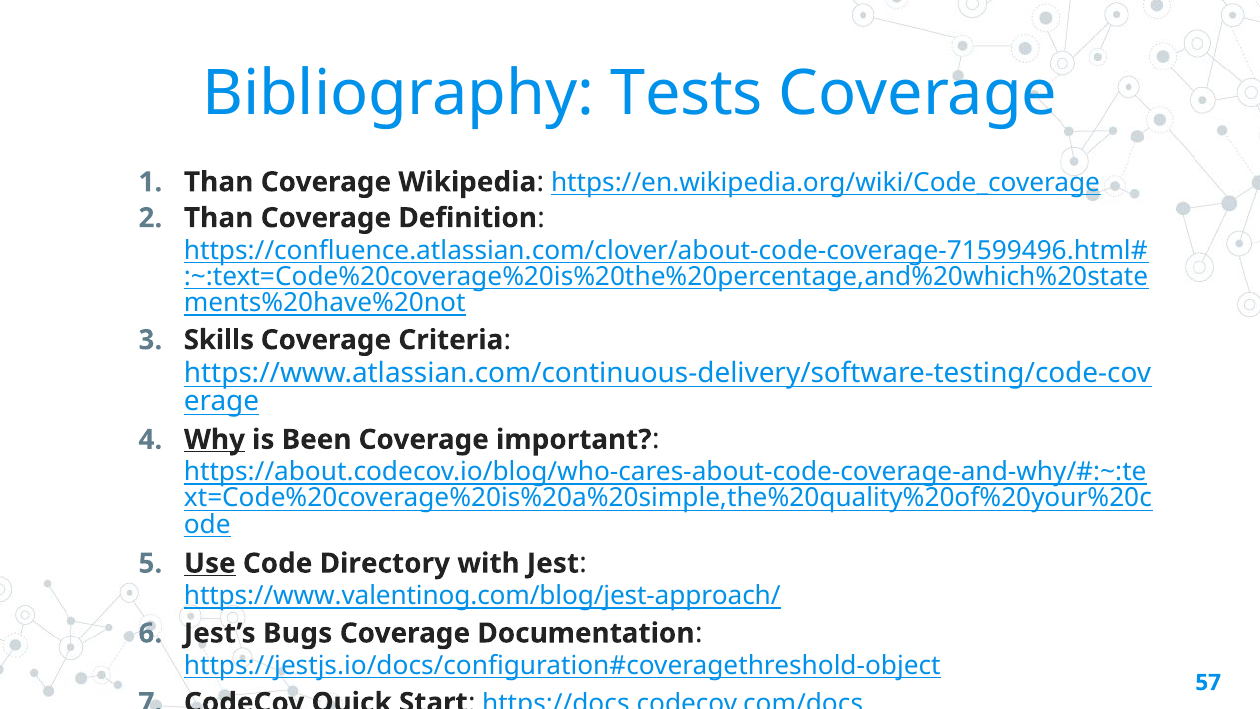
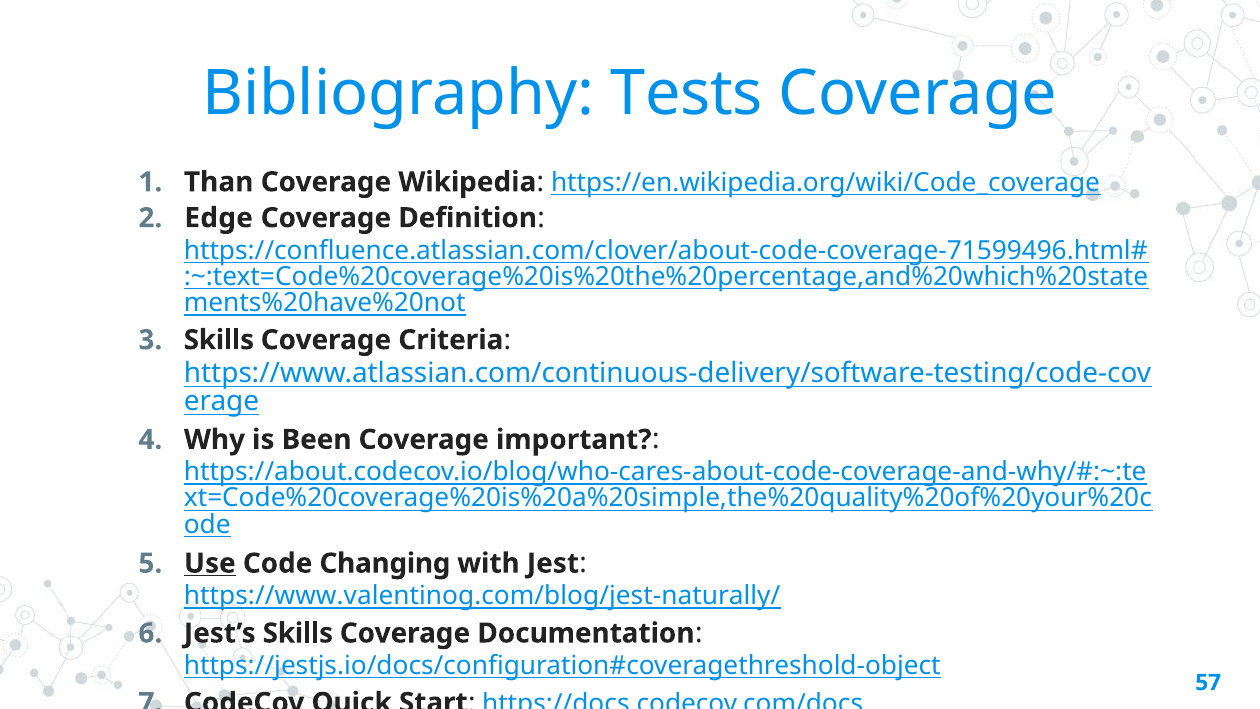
Than at (219, 218): Than -> Edge
Why underline: present -> none
Directory: Directory -> Changing
https://www.valentinog.com/blog/jest-approach/: https://www.valentinog.com/blog/jest-approach/ -> https://www.valentinog.com/blog/jest-naturally/
Jest’s Bugs: Bugs -> Skills
